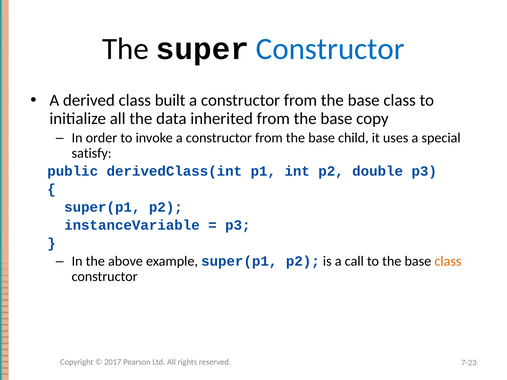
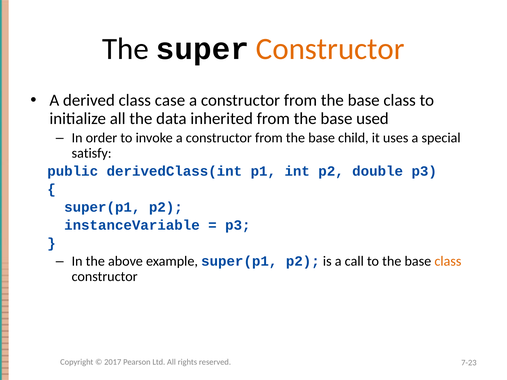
Constructor at (330, 49) colour: blue -> orange
built: built -> case
copy: copy -> used
